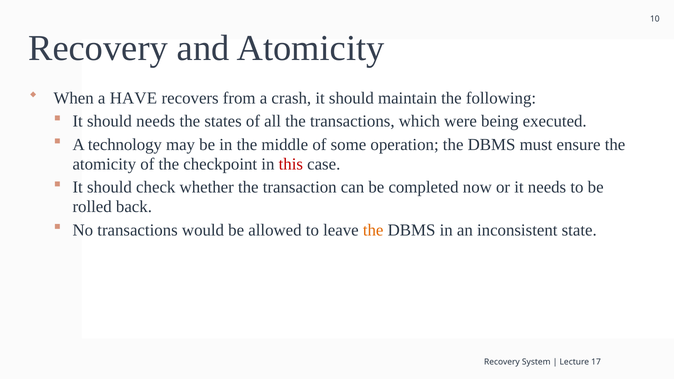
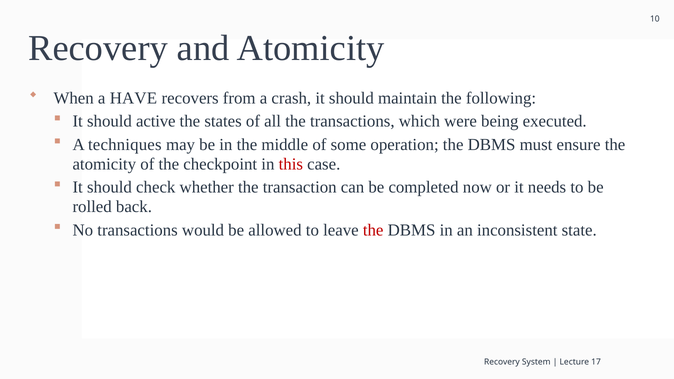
should needs: needs -> active
technology: technology -> techniques
the at (373, 230) colour: orange -> red
